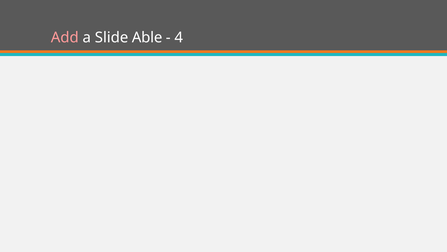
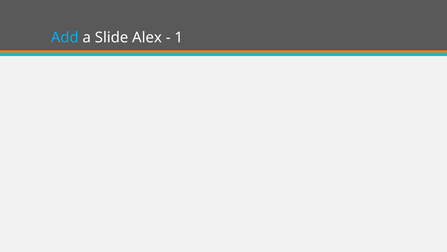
Add colour: pink -> light blue
Able: Able -> Alex
4: 4 -> 1
